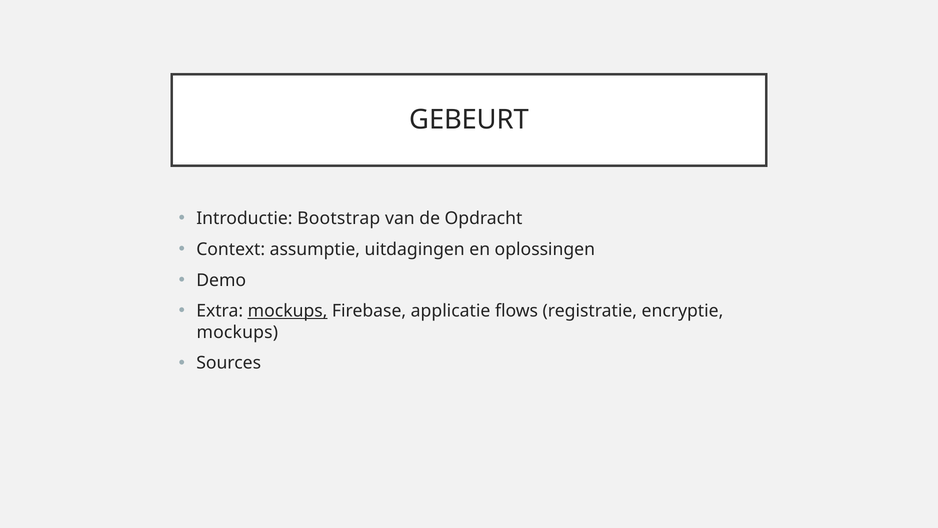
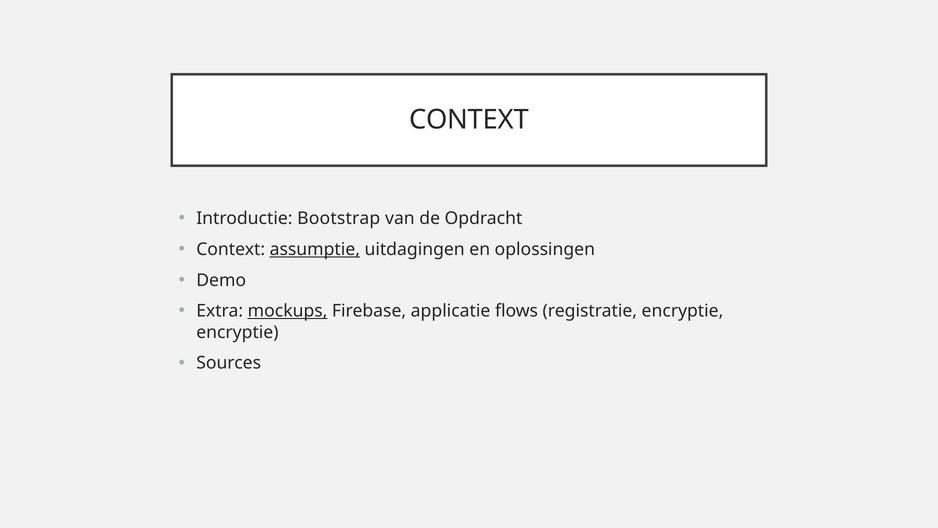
GEBEURT at (469, 120): GEBEURT -> CONTEXT
assumptie underline: none -> present
mockups at (237, 332): mockups -> encryptie
